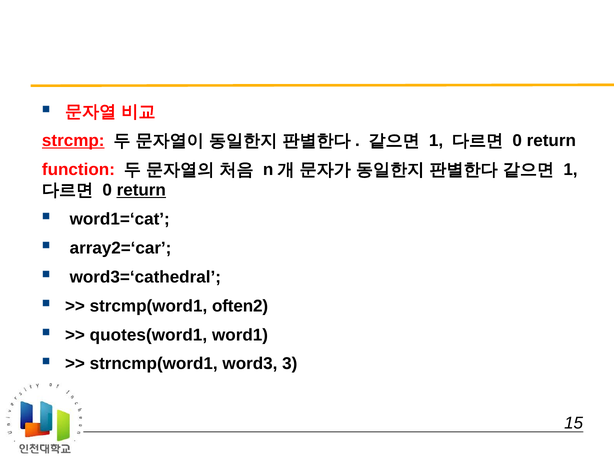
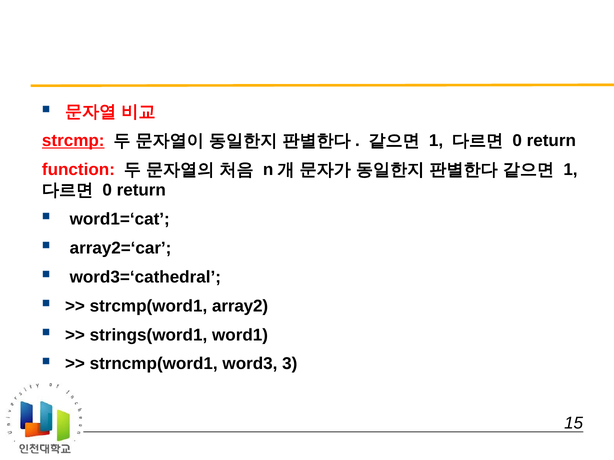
return at (141, 190) underline: present -> none
often2: often2 -> array2
quotes(word1: quotes(word1 -> strings(word1
